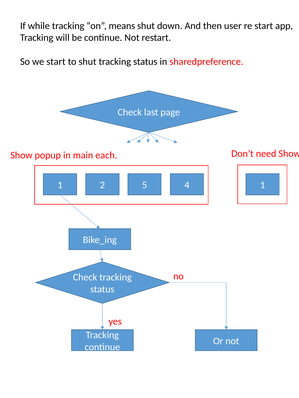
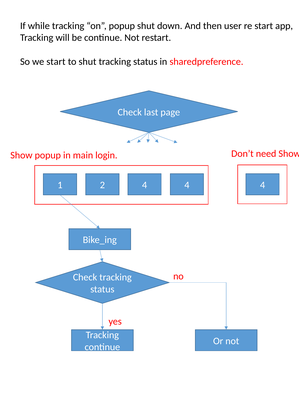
on means: means -> popup
each: each -> login
2 5: 5 -> 4
1 at (263, 185): 1 -> 4
